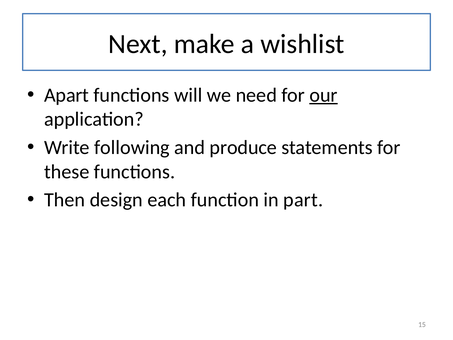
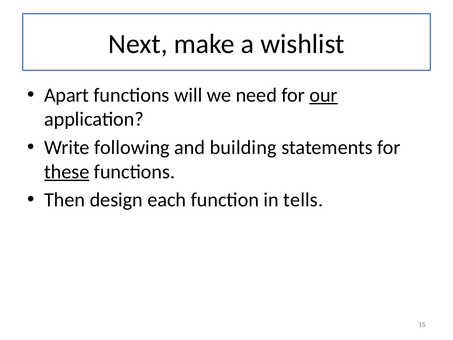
produce: produce -> building
these underline: none -> present
part: part -> tells
